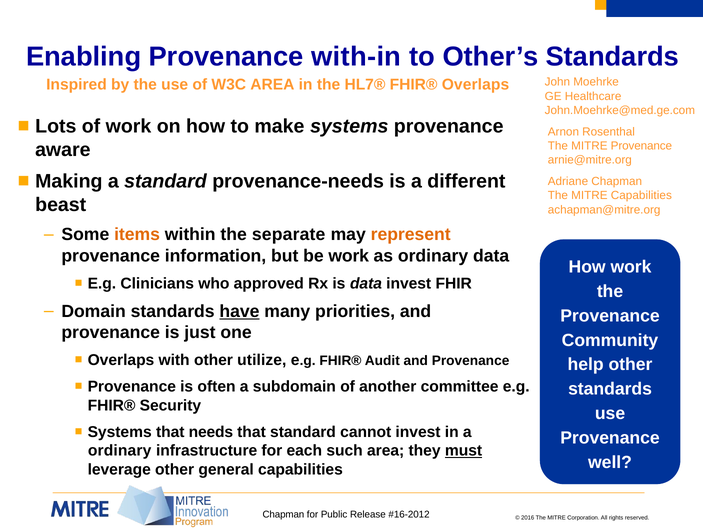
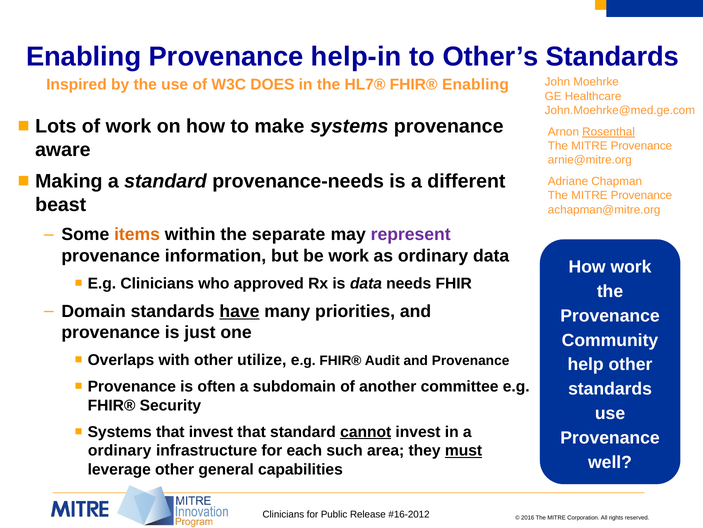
with-in: with-in -> help-in
W3C AREA: AREA -> DOES
FHIR® Overlaps: Overlaps -> Enabling
Rosenthal underline: none -> present
Capabilities at (641, 195): Capabilities -> Provenance
represent colour: orange -> purple
data invest: invest -> needs
that needs: needs -> invest
cannot underline: none -> present
Chapman at (283, 514): Chapman -> Clinicians
